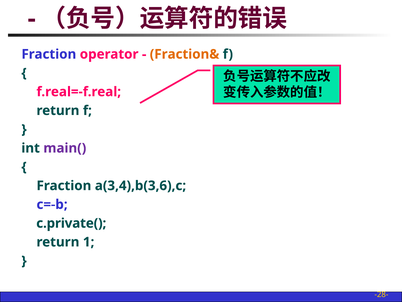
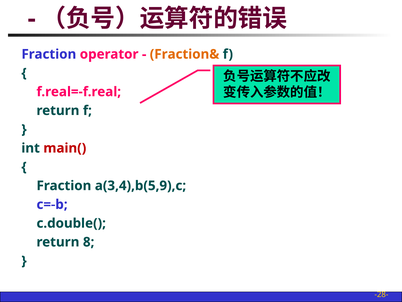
main( colour: purple -> red
a(3,4),b(3,6),c: a(3,4),b(3,6),c -> a(3,4),b(5,9),c
c.private(: c.private( -> c.double(
1: 1 -> 8
